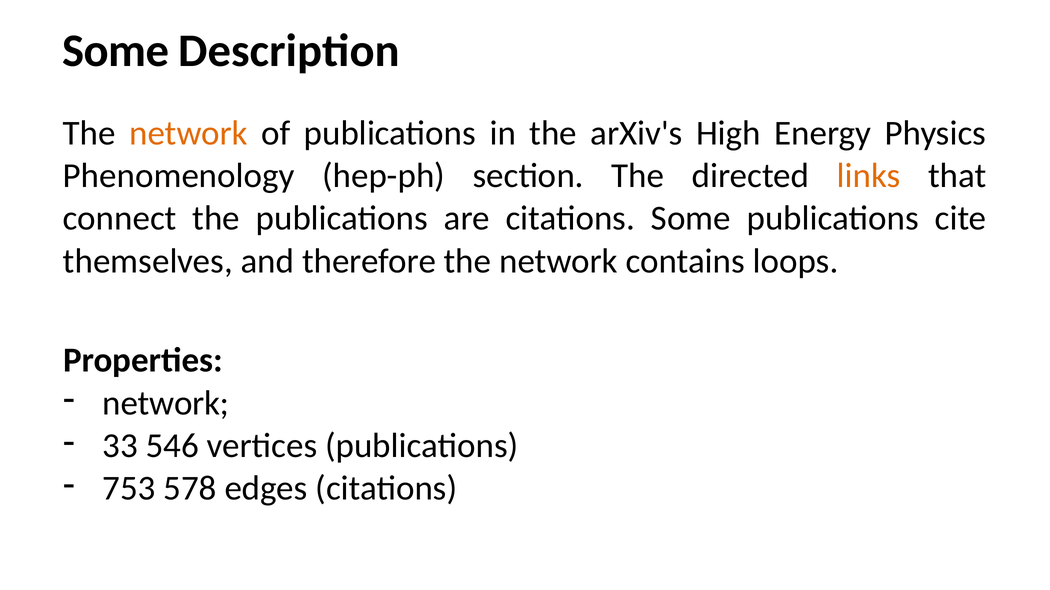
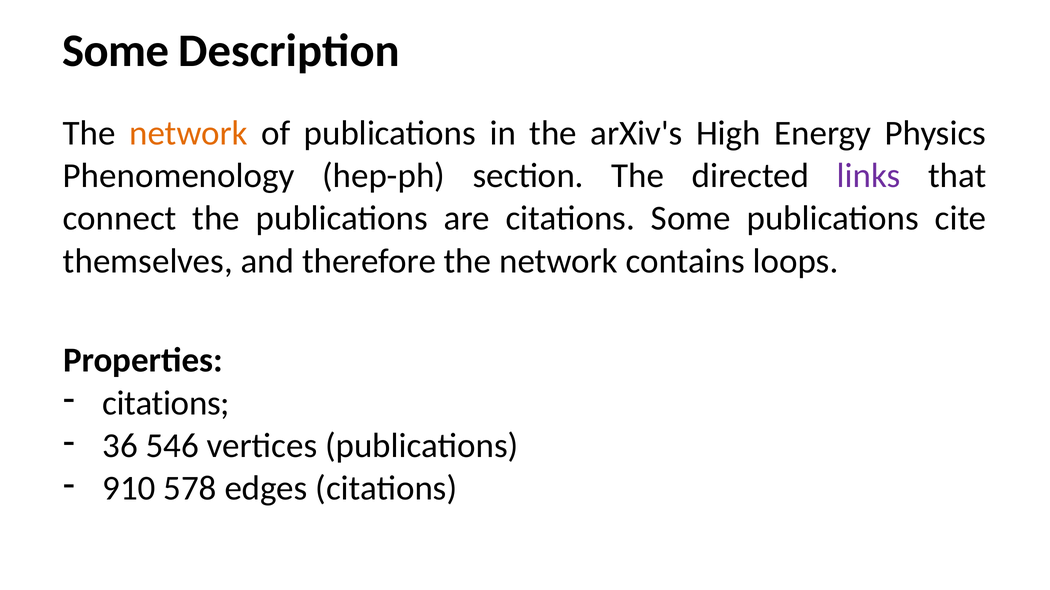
links colour: orange -> purple
network at (166, 403): network -> citations
33: 33 -> 36
753: 753 -> 910
